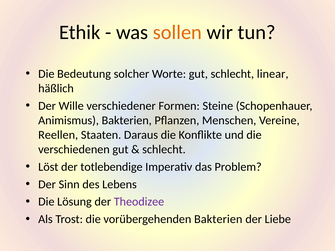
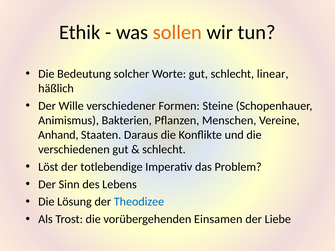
Reellen: Reellen -> Anhand
Theodizee colour: purple -> blue
vorübergehenden Bakterien: Bakterien -> Einsamen
